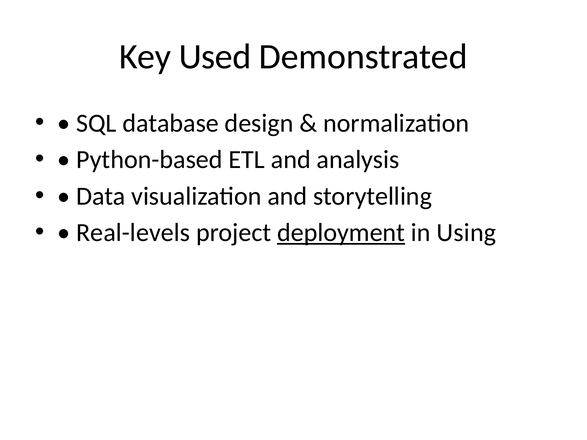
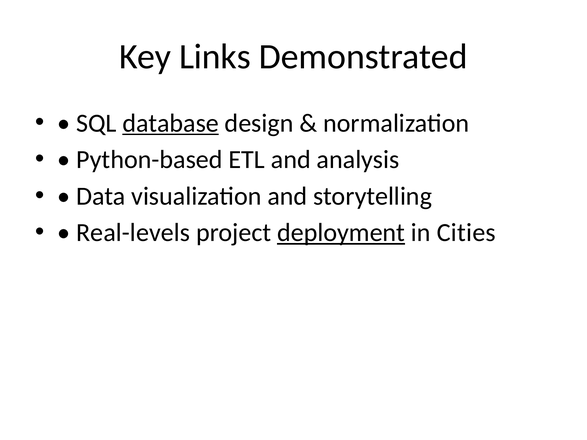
Used: Used -> Links
database underline: none -> present
Using: Using -> Cities
